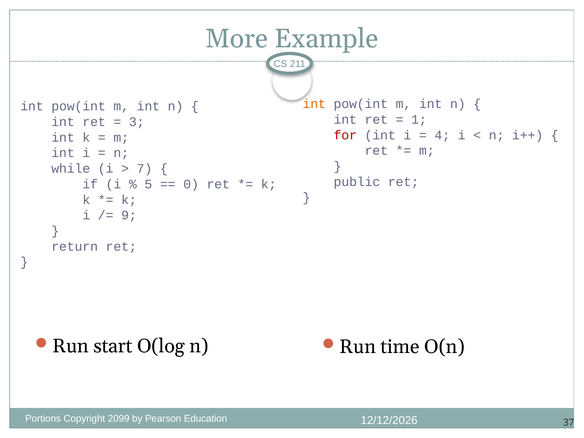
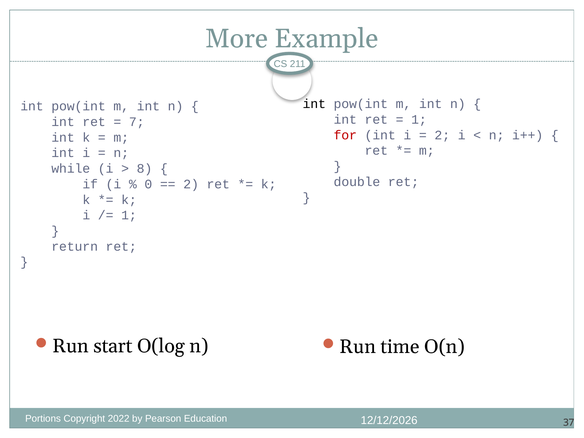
int at (314, 104) colour: orange -> black
3: 3 -> 7
4 at (442, 135): 4 -> 2
7: 7 -> 8
public: public -> double
5: 5 -> 0
0 at (191, 184): 0 -> 2
9 at (129, 215): 9 -> 1
2099: 2099 -> 2022
